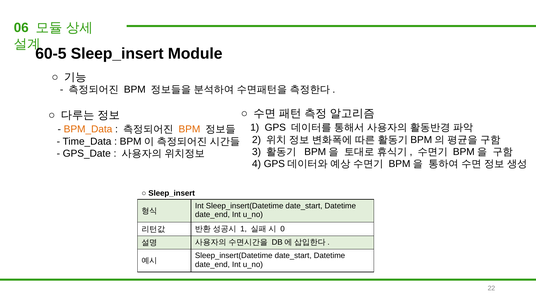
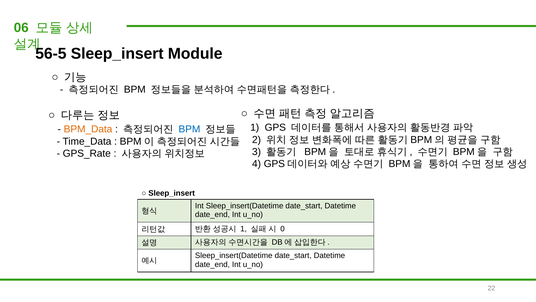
60-5: 60-5 -> 56-5
BPM at (189, 129) colour: orange -> blue
GPS_Date: GPS_Date -> GPS_Rate
